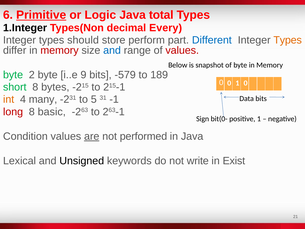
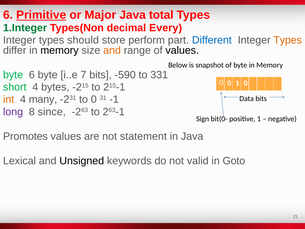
Logic: Logic -> Major
1.Integer colour: black -> green
memory at (60, 50) colour: red -> black
and at (112, 50) colour: blue -> orange
values at (182, 50) colour: red -> black
byte 2: 2 -> 6
9: 9 -> 7
-579: -579 -> -590
189: 189 -> 331
short 8: 8 -> 4
to 5: 5 -> 0
long colour: red -> purple
basic: basic -> since
Condition: Condition -> Promotes
are underline: present -> none
performed: performed -> statement
write: write -> valid
Exist: Exist -> Goto
